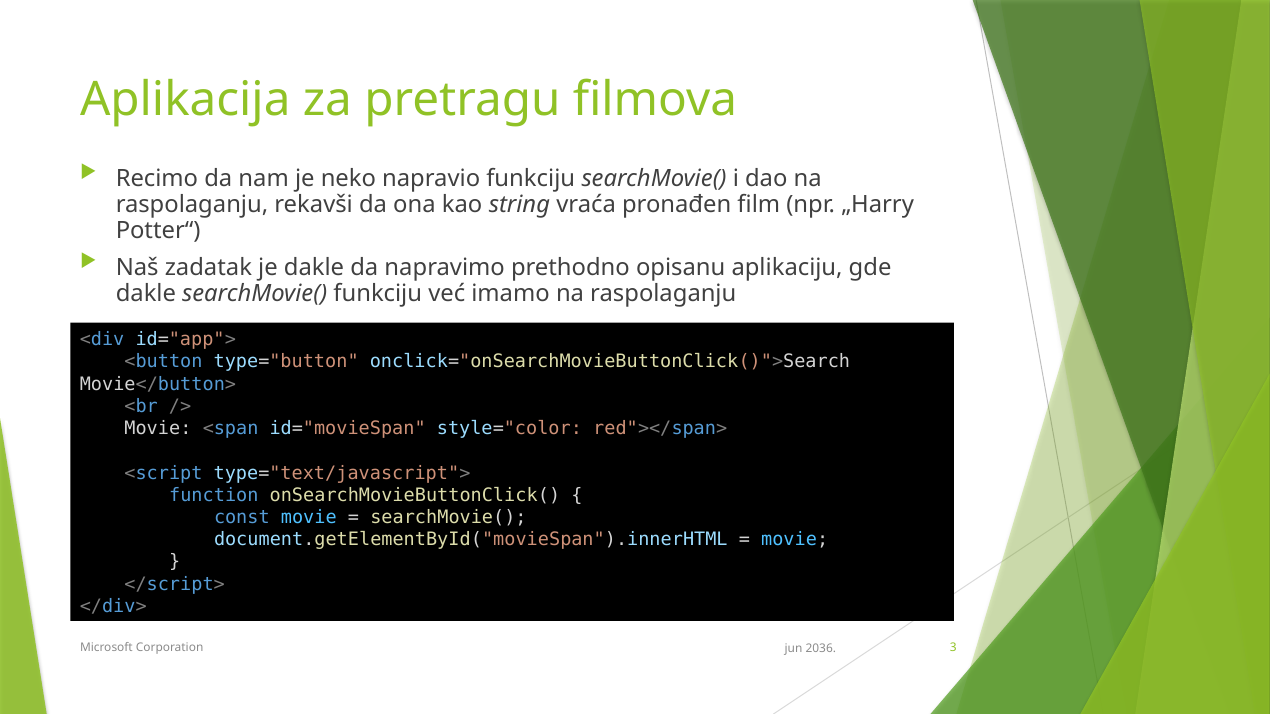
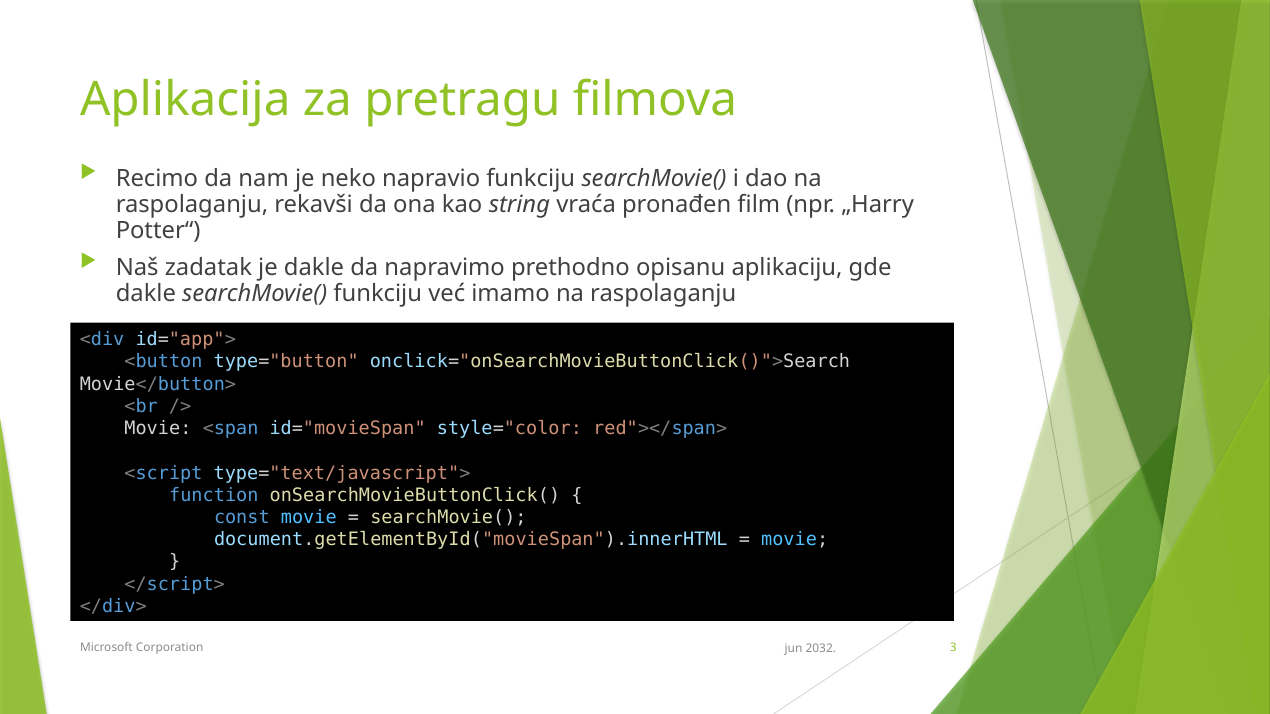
2036: 2036 -> 2032
